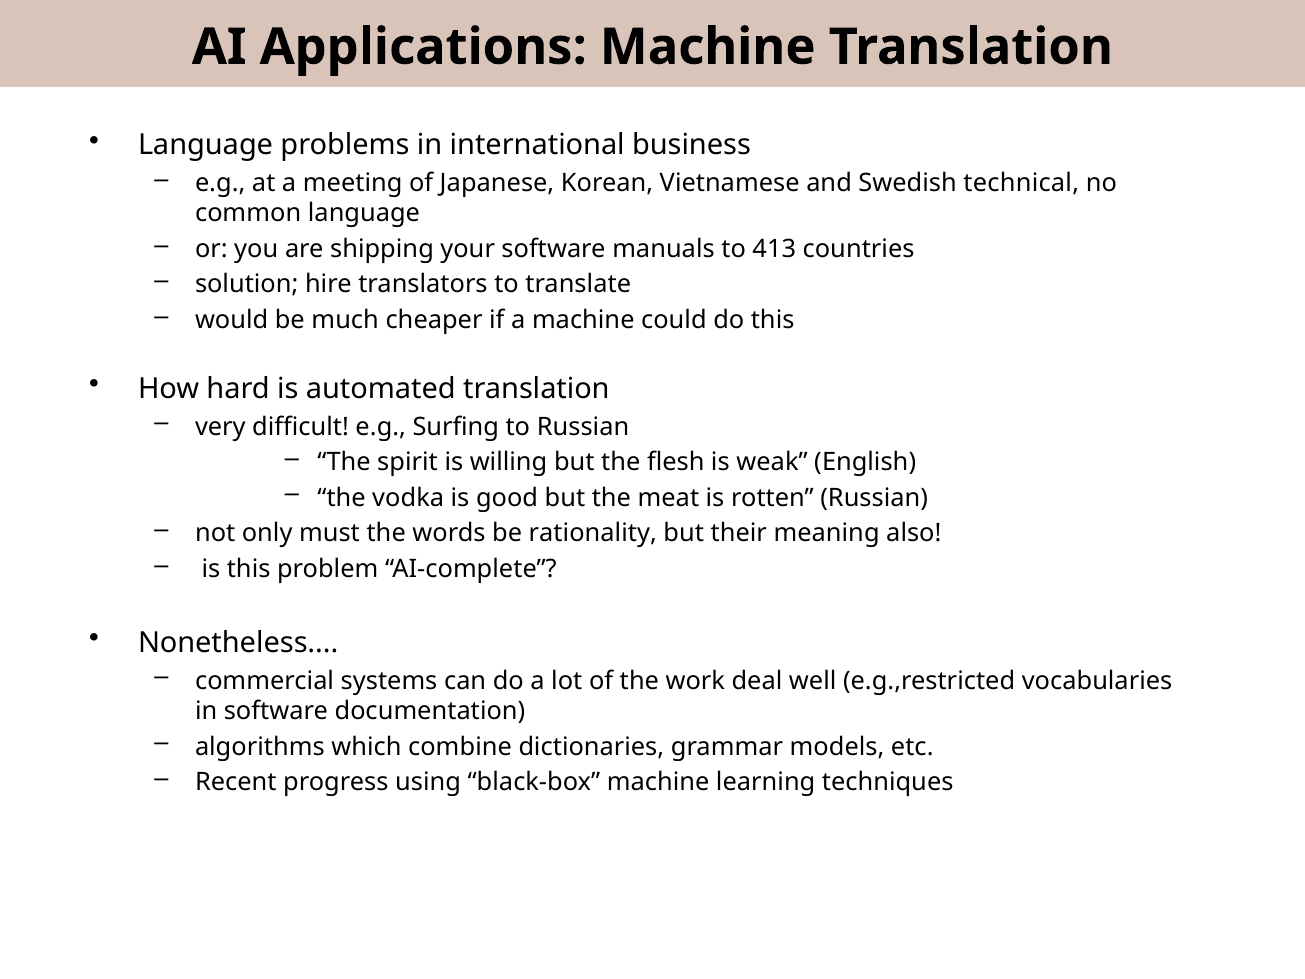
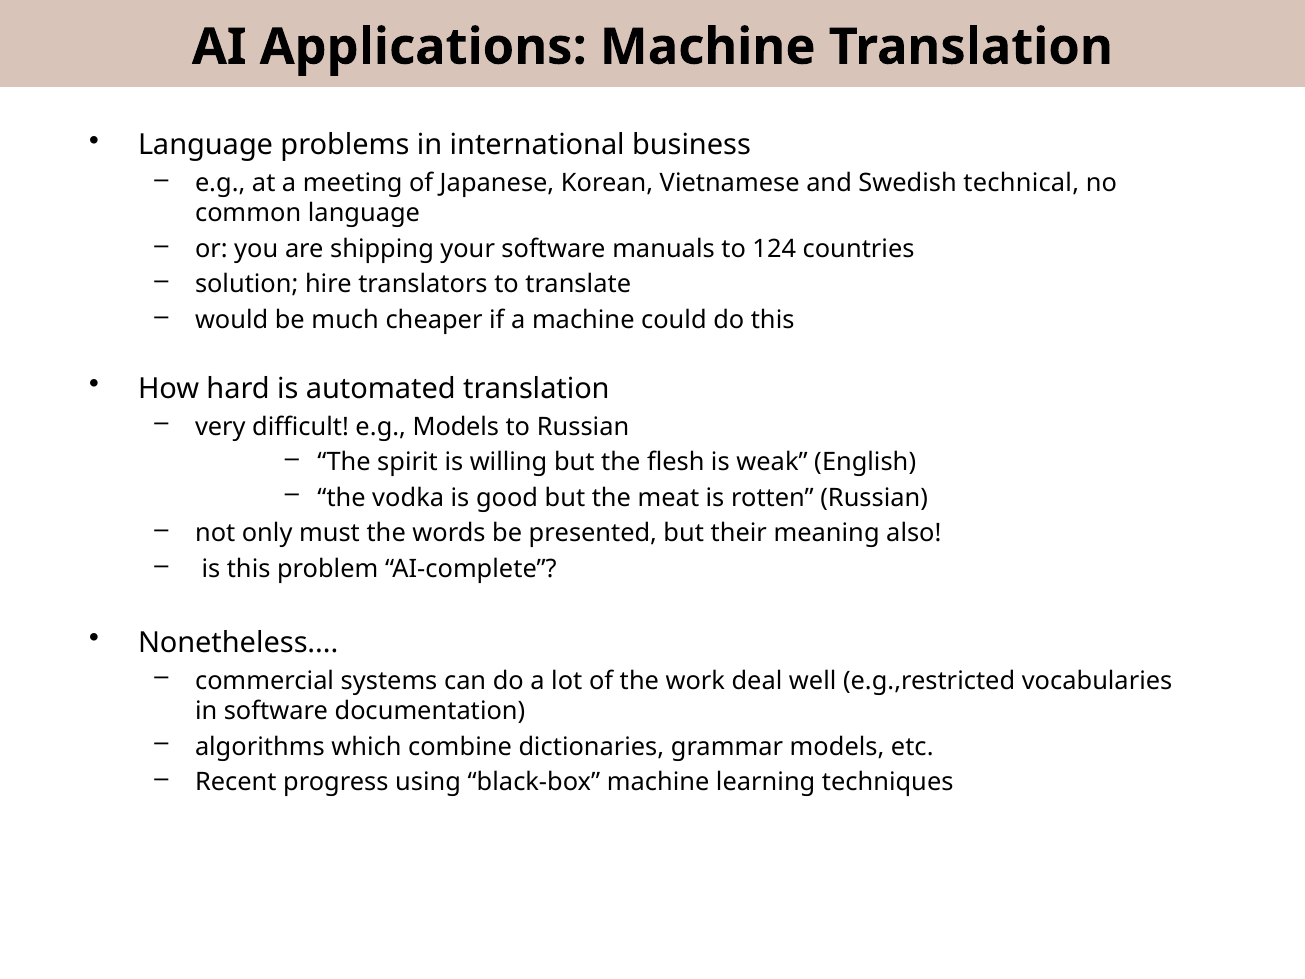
413: 413 -> 124
e.g Surfing: Surfing -> Models
rationality: rationality -> presented
